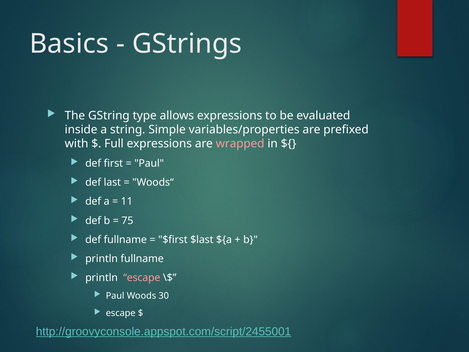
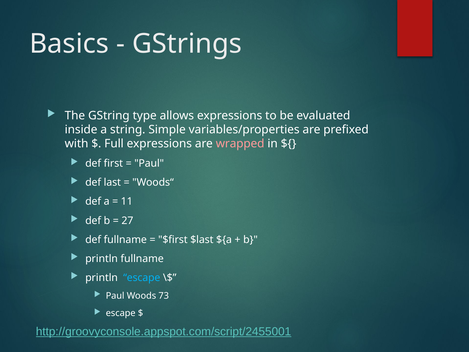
75: 75 -> 27
escape at (142, 277) colour: pink -> light blue
30: 30 -> 73
